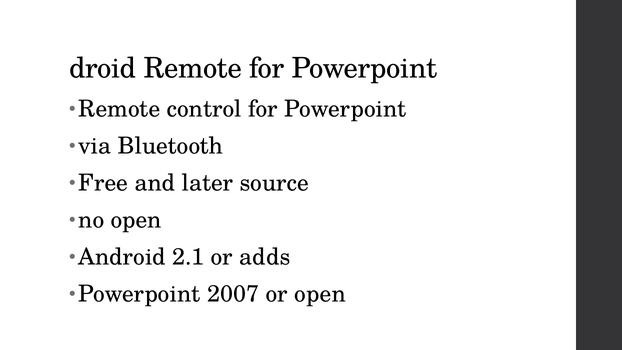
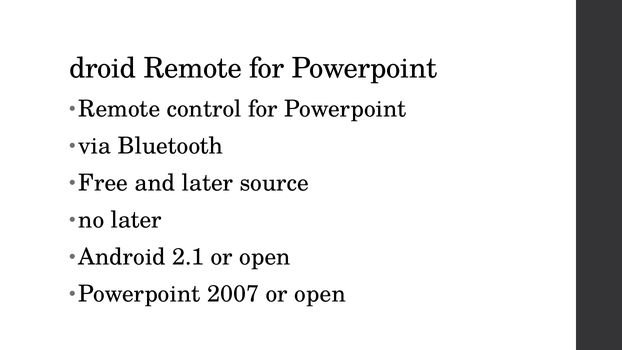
no open: open -> later
2.1 or adds: adds -> open
